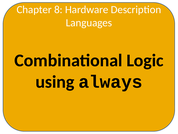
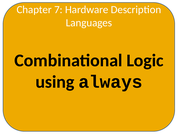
8: 8 -> 7
